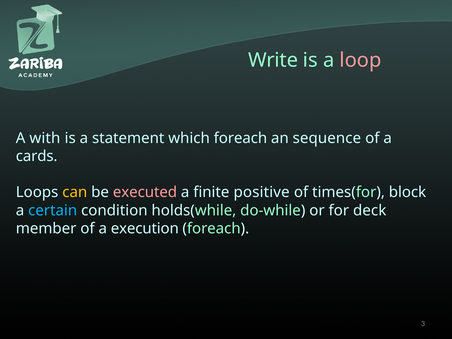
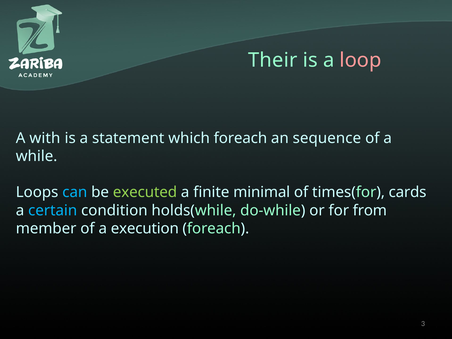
Write: Write -> Their
cards: cards -> while
can colour: yellow -> light blue
executed colour: pink -> light green
positive: positive -> minimal
block: block -> cards
deck: deck -> from
